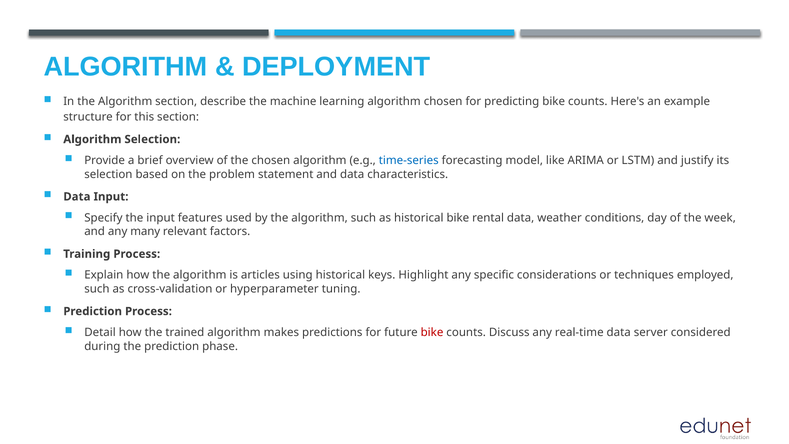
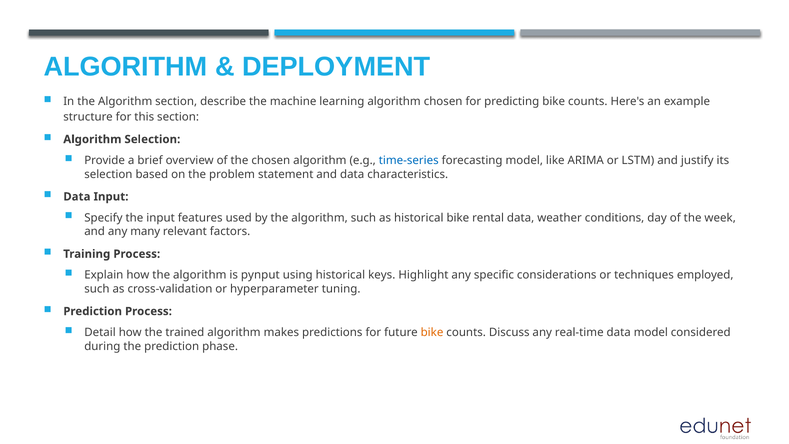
articles: articles -> pynput
bike at (432, 332) colour: red -> orange
data server: server -> model
